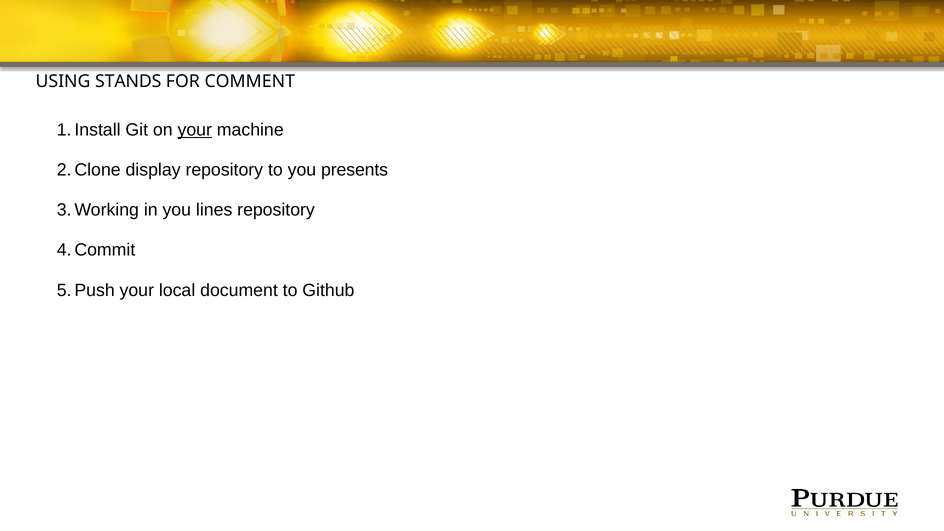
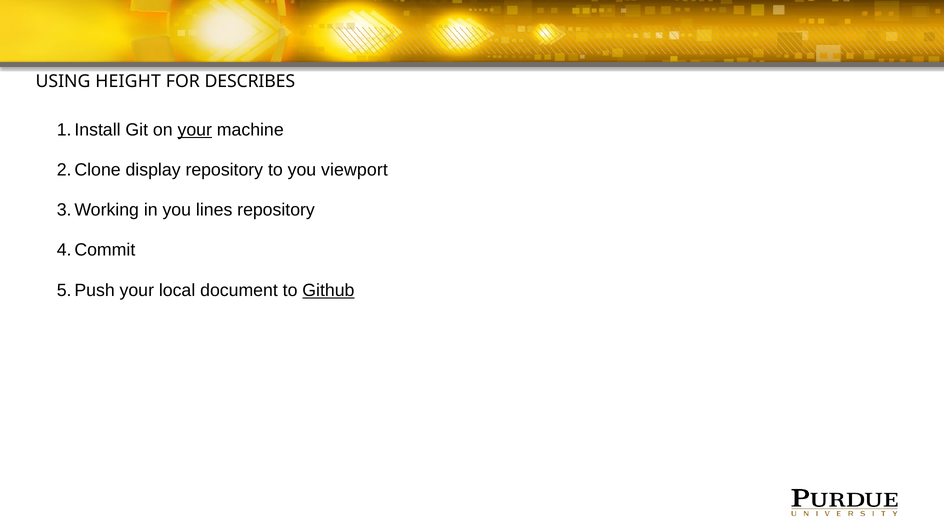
STANDS: STANDS -> HEIGHT
COMMENT: COMMENT -> DESCRIBES
presents: presents -> viewport
Github underline: none -> present
